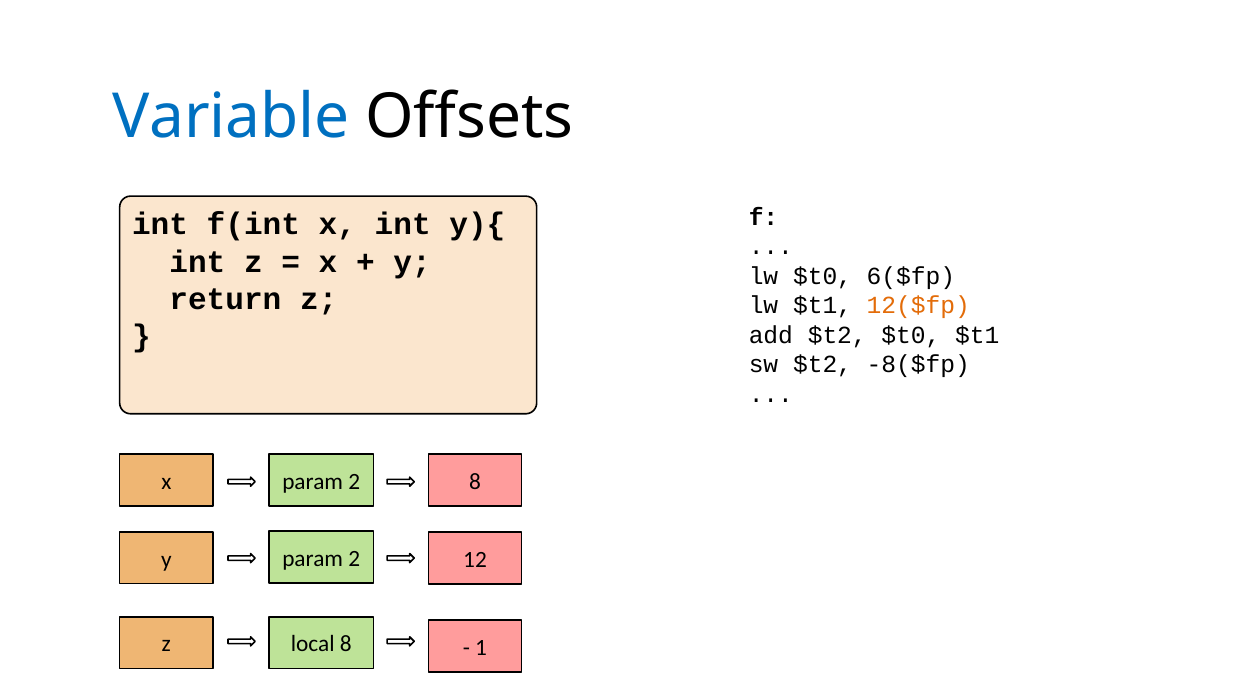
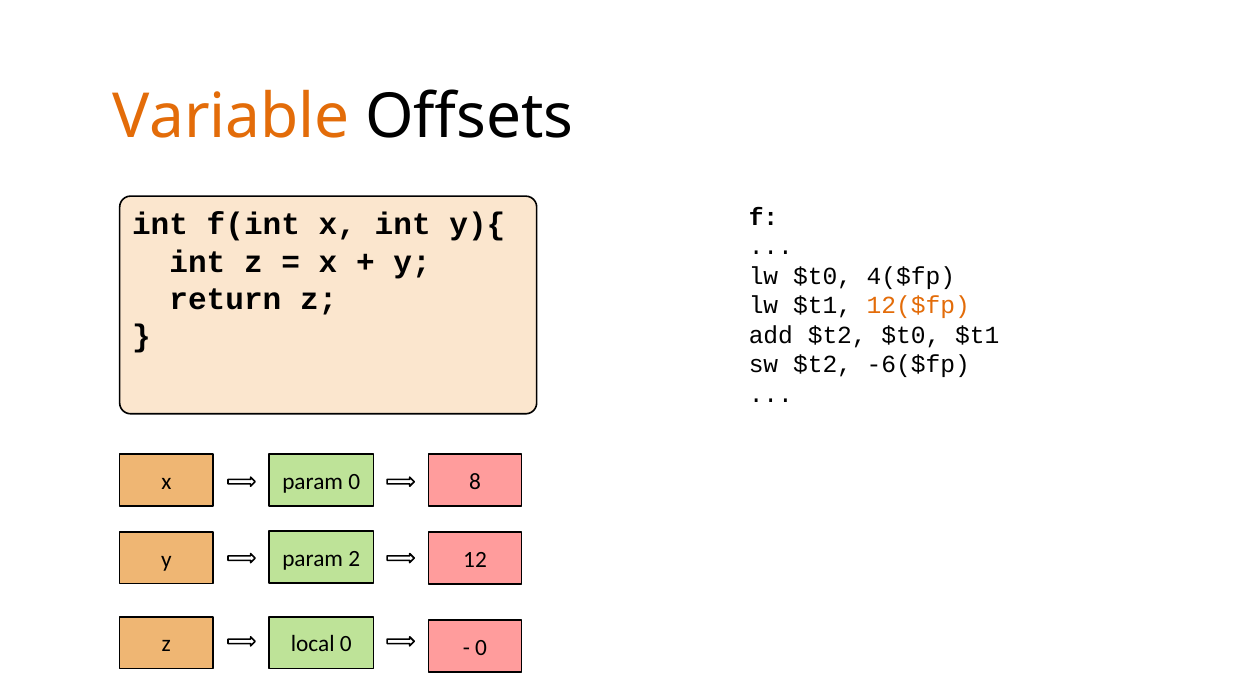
Variable colour: blue -> orange
6($fp: 6($fp -> 4($fp
-8($fp: -8($fp -> -6($fp
2 at (354, 482): 2 -> 0
local 8: 8 -> 0
1 at (481, 648): 1 -> 0
